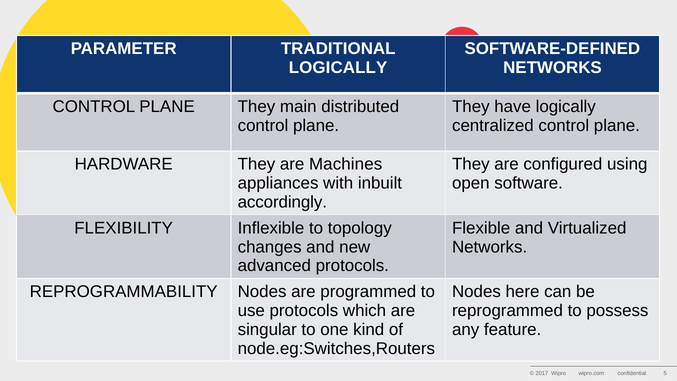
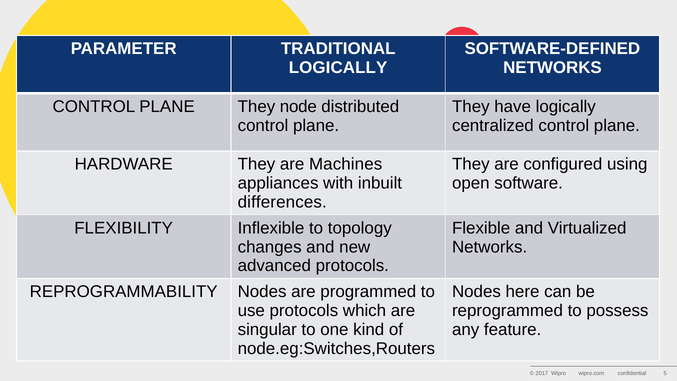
main: main -> node
accordingly: accordingly -> differences
